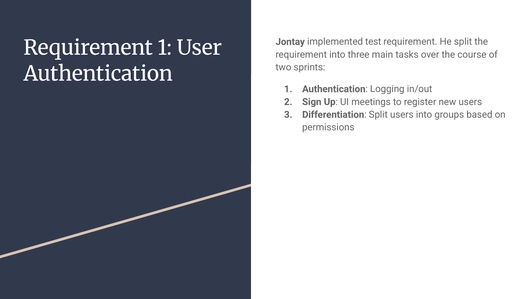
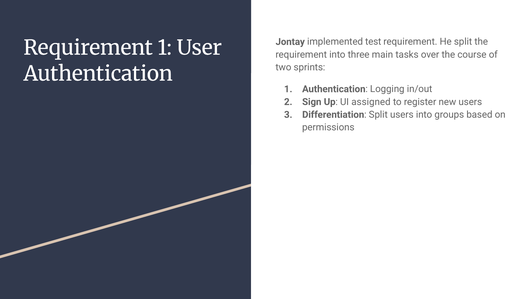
meetings: meetings -> assigned
